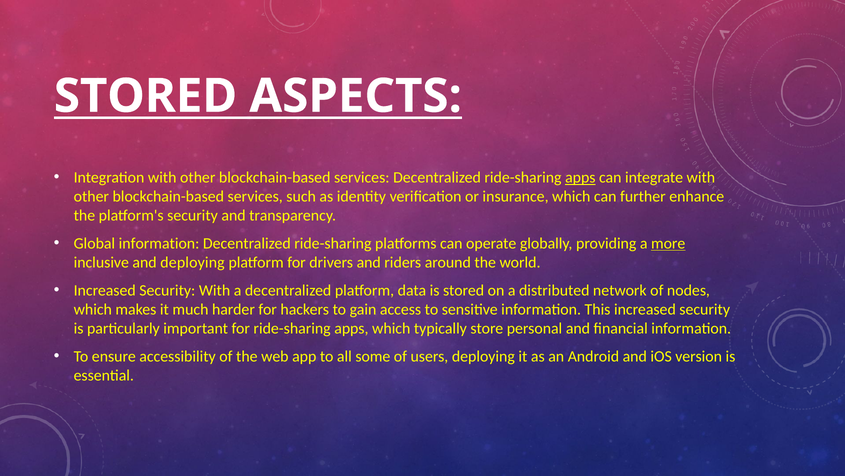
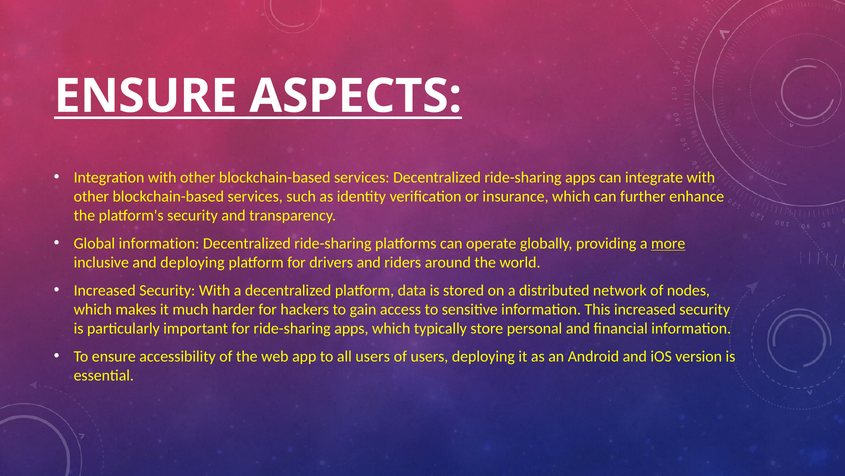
STORED at (145, 96): STORED -> ENSURE
apps at (580, 177) underline: present -> none
all some: some -> users
